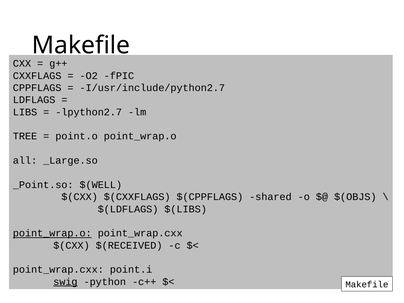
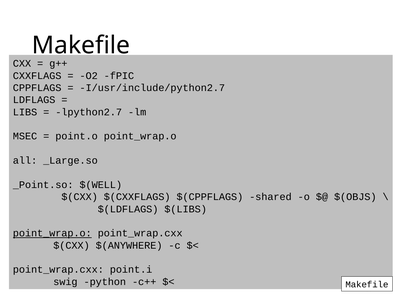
TREE: TREE -> MSEC
$(RECEIVED: $(RECEIVED -> $(ANYWHERE
swig underline: present -> none
